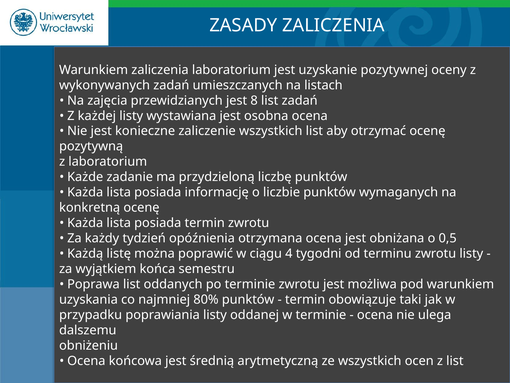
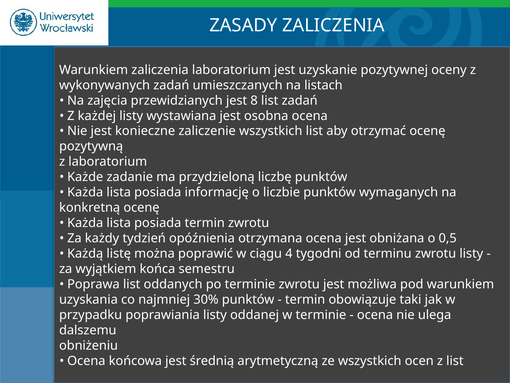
80%: 80% -> 30%
